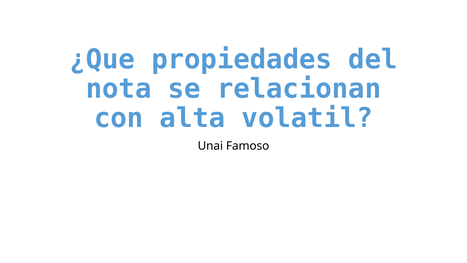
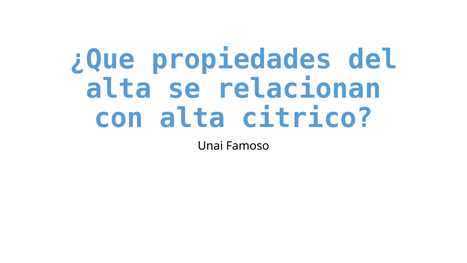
nota at (119, 89): nota -> alta
volatil: volatil -> citrico
